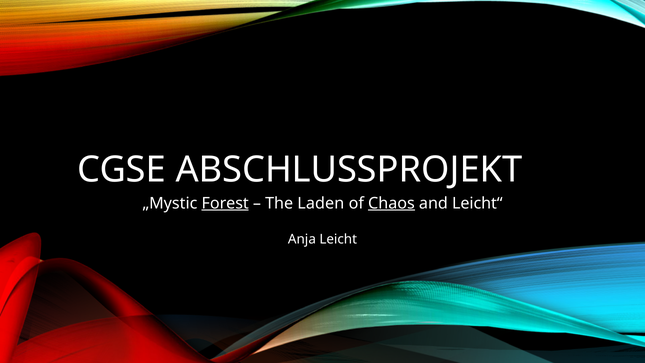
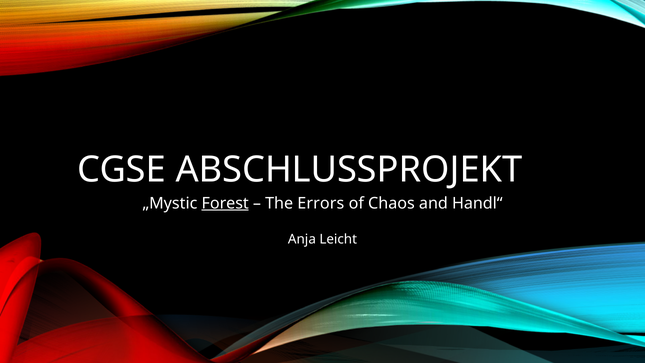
Laden: Laden -> Errors
Chaos underline: present -> none
Leicht“: Leicht“ -> Handl“
